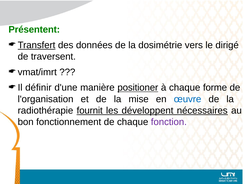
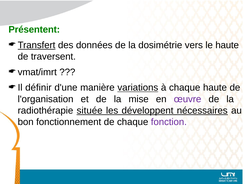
le dirigé: dirigé -> haute
positioner: positioner -> variations
chaque forme: forme -> haute
œuvre colour: blue -> purple
fournit: fournit -> située
